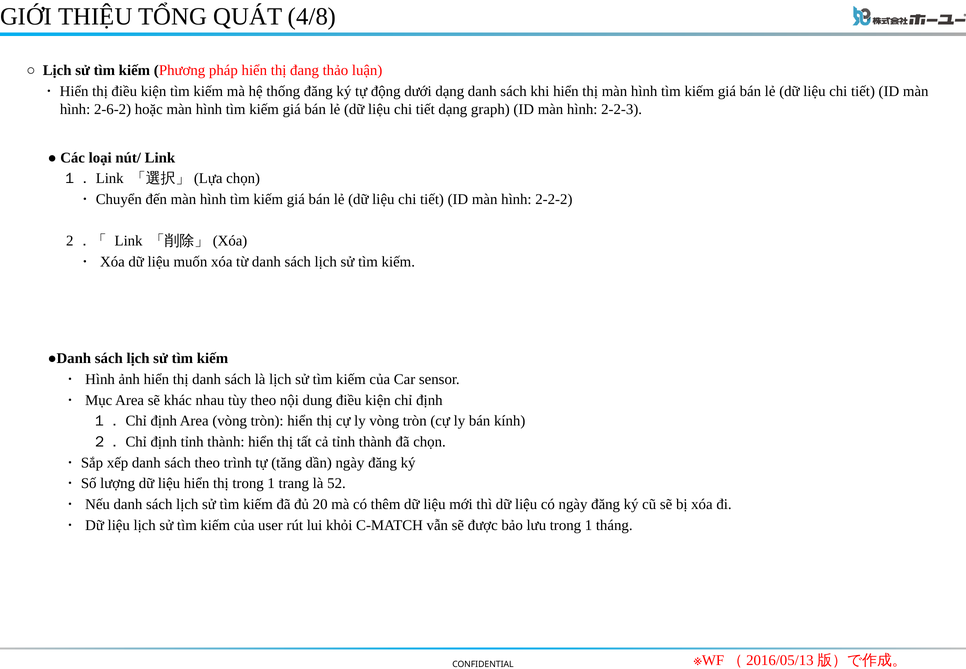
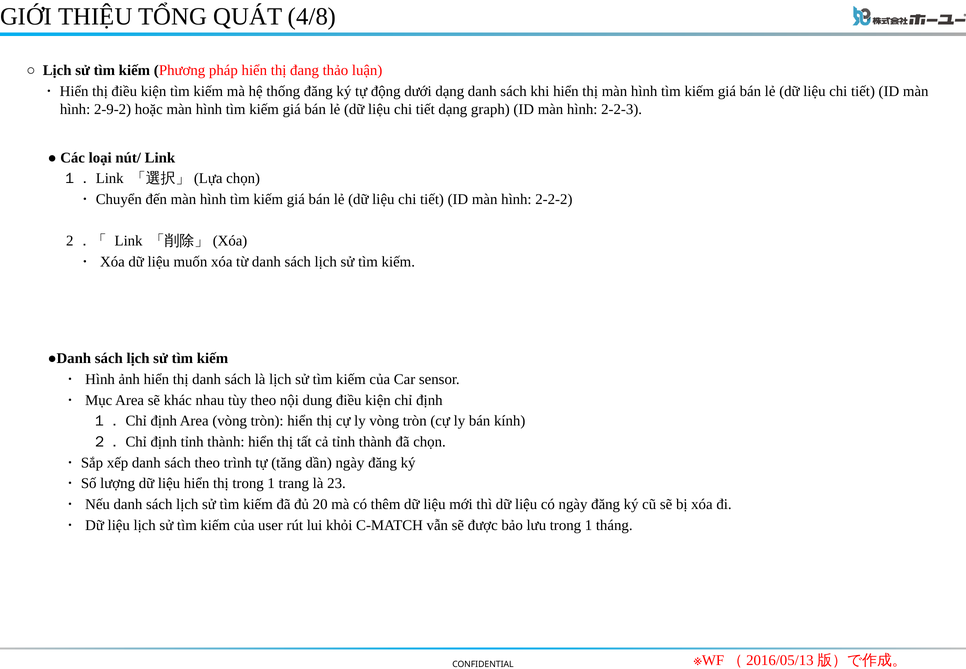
2-6-2: 2-6-2 -> 2-9-2
52: 52 -> 23
